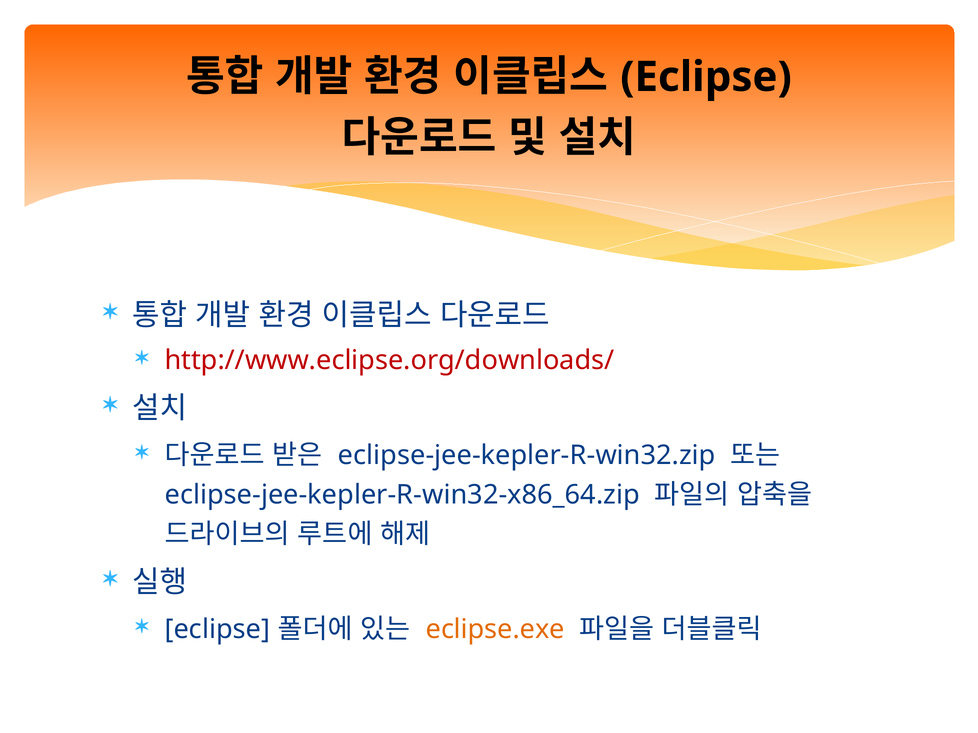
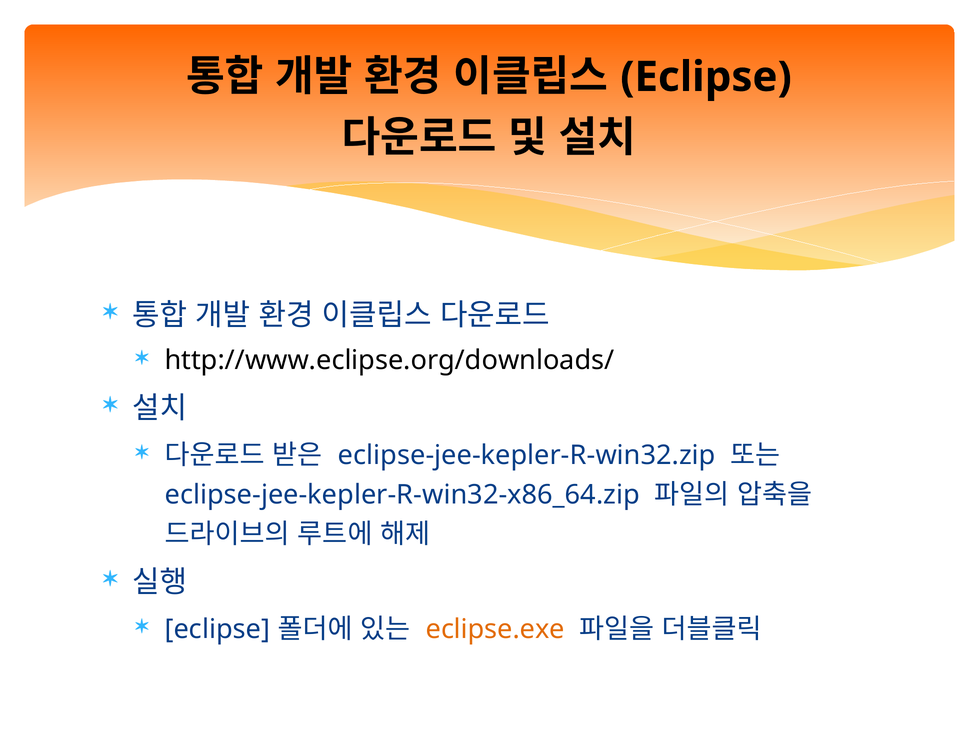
http://www.eclipse.org/downloads/ colour: red -> black
